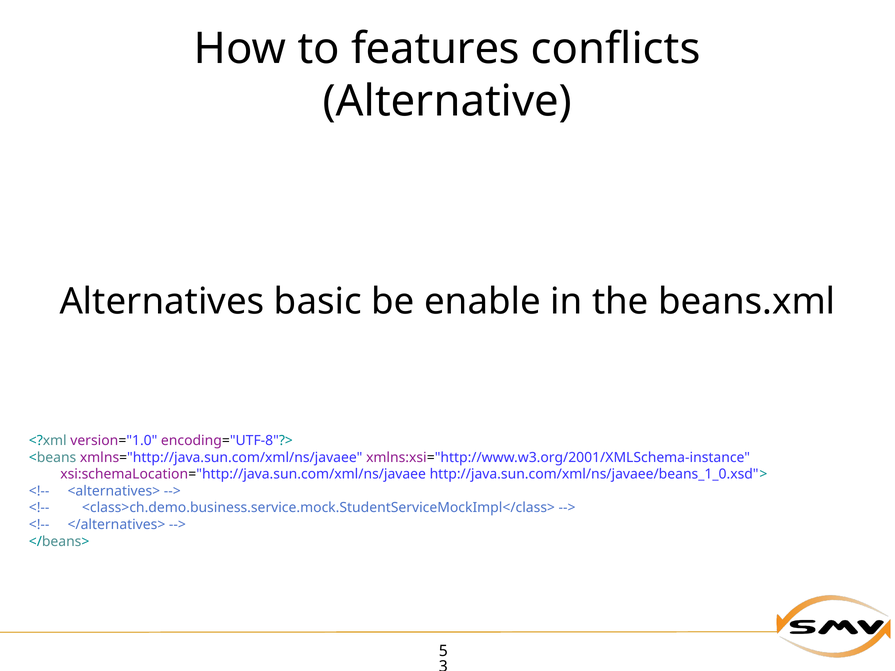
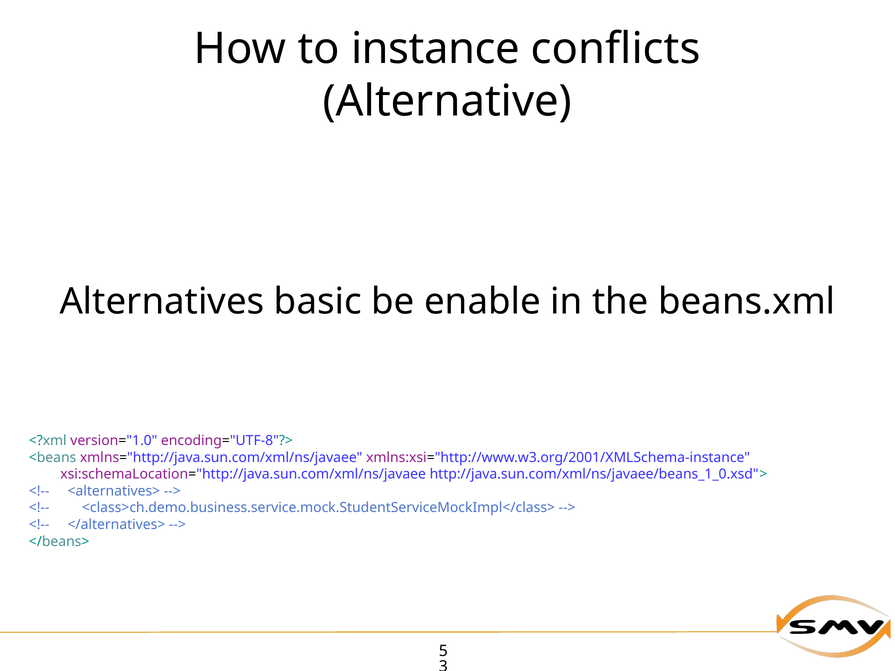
features: features -> instance
